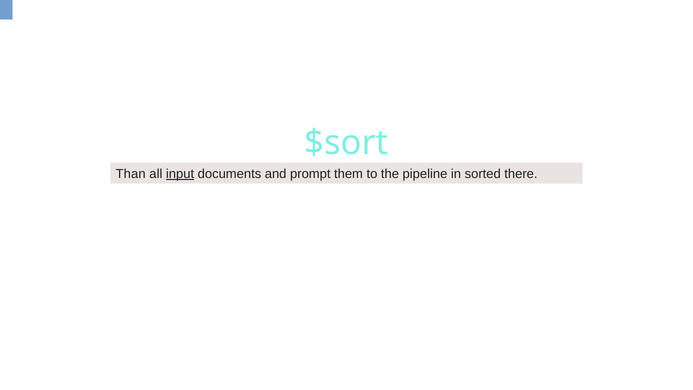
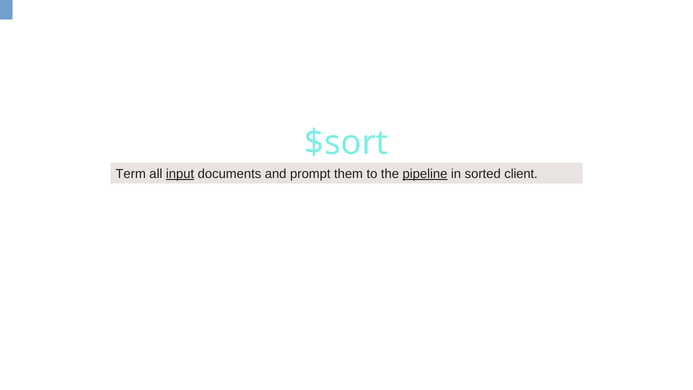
Than: Than -> Term
pipeline underline: none -> present
there: there -> client
